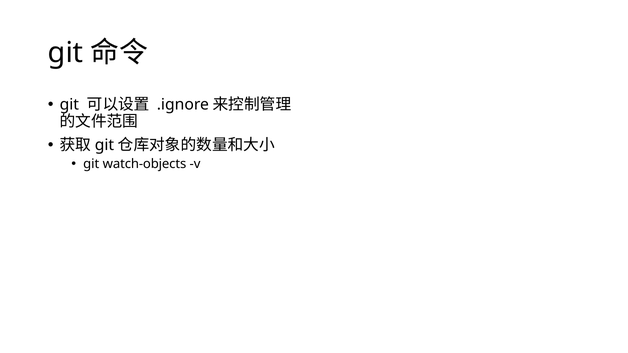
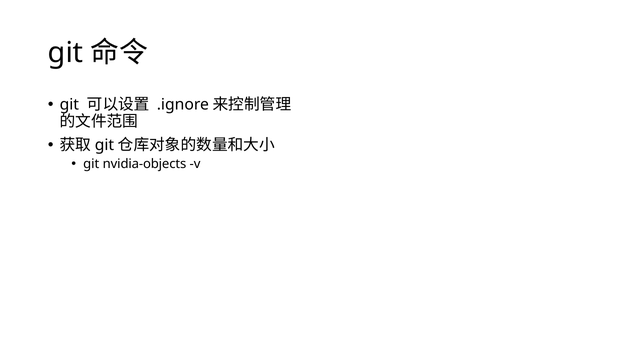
watch-objects: watch-objects -> nvidia-objects
